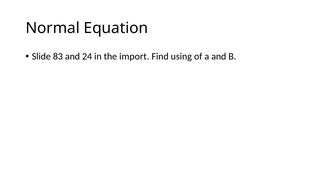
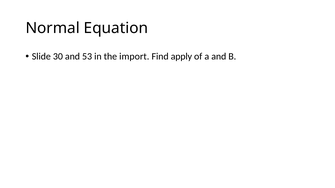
83: 83 -> 30
24: 24 -> 53
using: using -> apply
